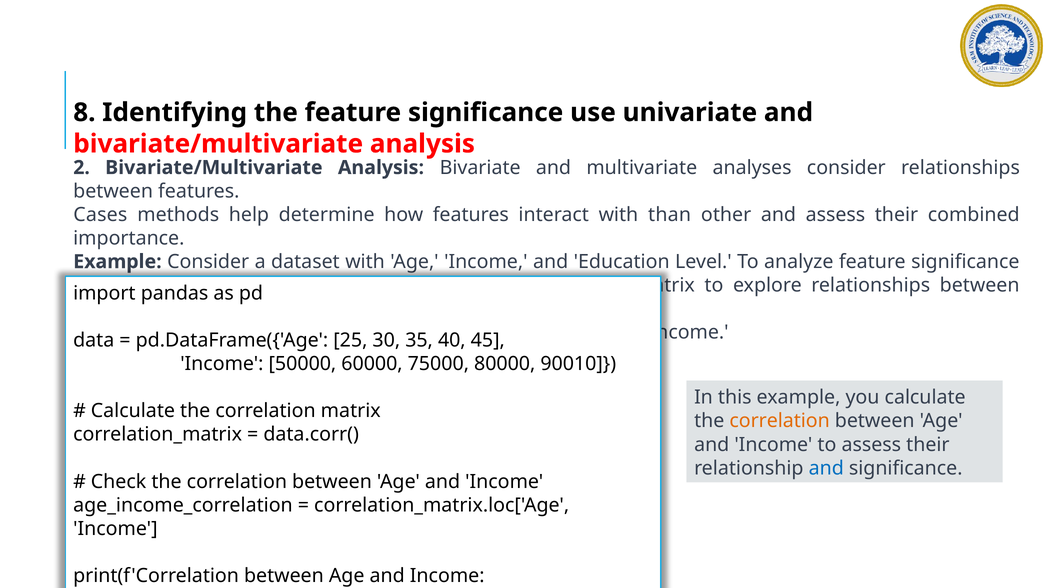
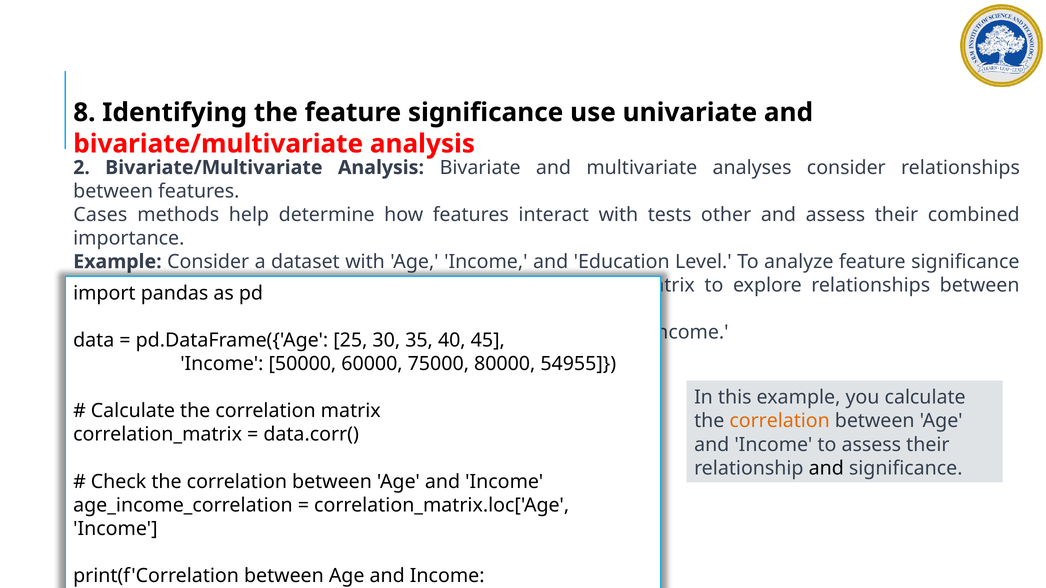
than: than -> tests
90010: 90010 -> 54955
and at (826, 468) colour: blue -> black
